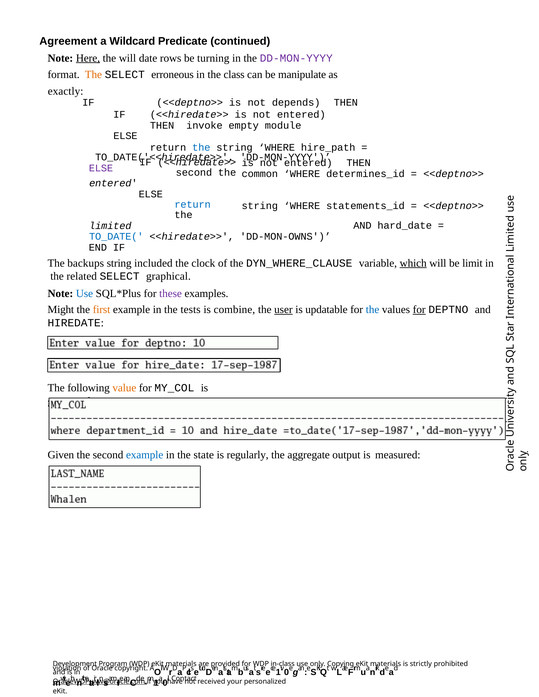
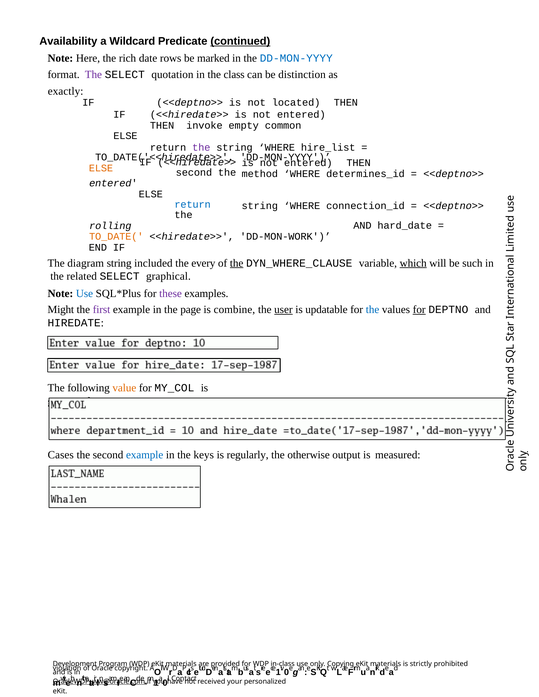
Agreement: Agreement -> Availability
continued underline: none -> present
Here underline: present -> none
the will: will -> rich
turning: turning -> marked
DD-MON-YYYY at (296, 58) colour: purple -> blue
The at (93, 75) colour: orange -> purple
erroneous: erroneous -> quotation
manipulate: manipulate -> distinction
depends: depends -> located
module: module -> common
the at (201, 147) colour: blue -> purple
hire_path: hire_path -> hire_list
ELSE at (101, 168) colour: purple -> orange
common: common -> method
statements_id: statements_id -> connection_id
limited: limited -> rolling
TO_DATE( colour: blue -> orange
DD-MON-OWNS: DD-MON-OWNS -> DD-MON-WORK
backups: backups -> diagram
clock: clock -> every
the at (237, 263) underline: none -> present
limit: limit -> such
first colour: orange -> purple
tests: tests -> page
Given: Given -> Cases
state: state -> keys
aggregate: aggregate -> otherwise
